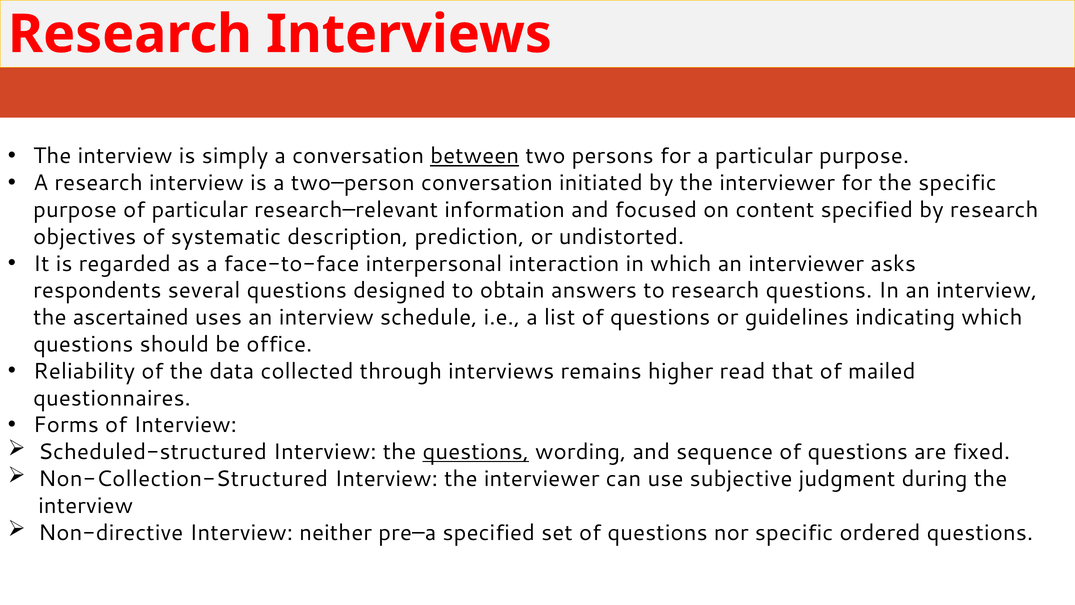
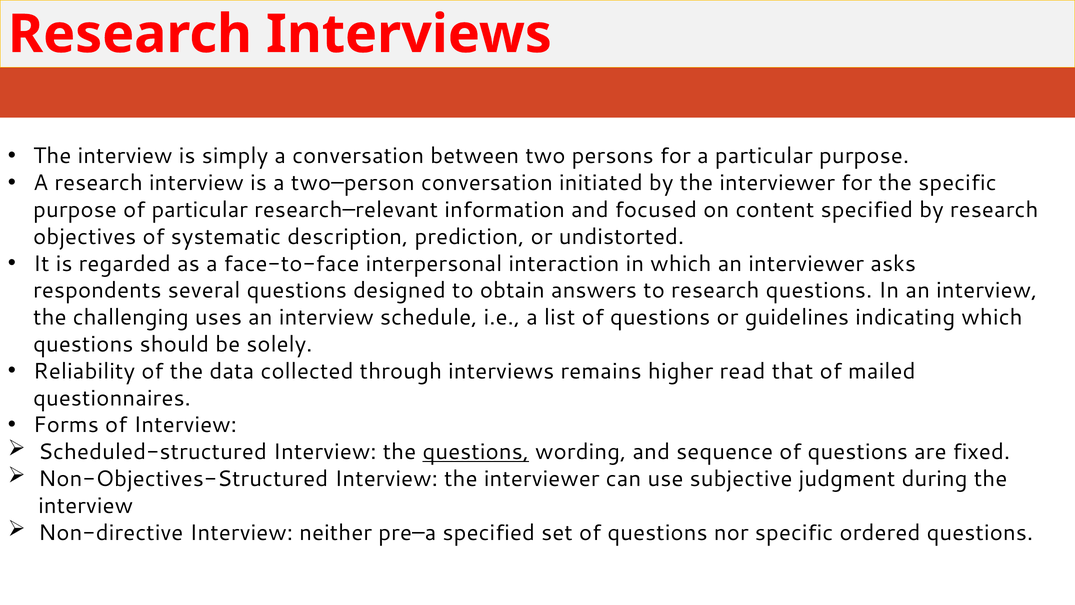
between underline: present -> none
ascertained: ascertained -> challenging
office: office -> solely
Non-Collection-Structured: Non-Collection-Structured -> Non-Objectives-Structured
